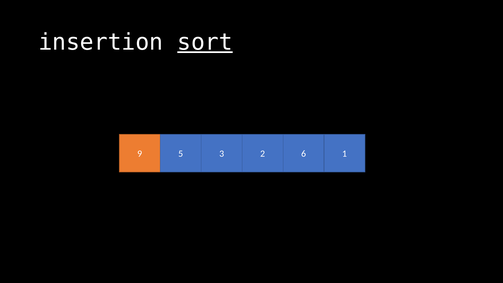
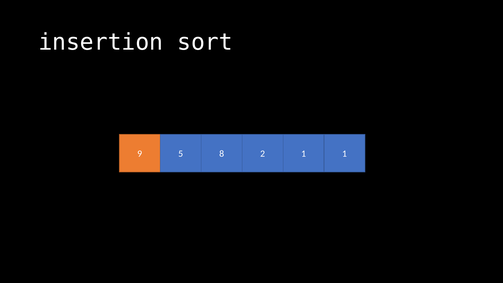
sort underline: present -> none
3: 3 -> 8
2 6: 6 -> 1
